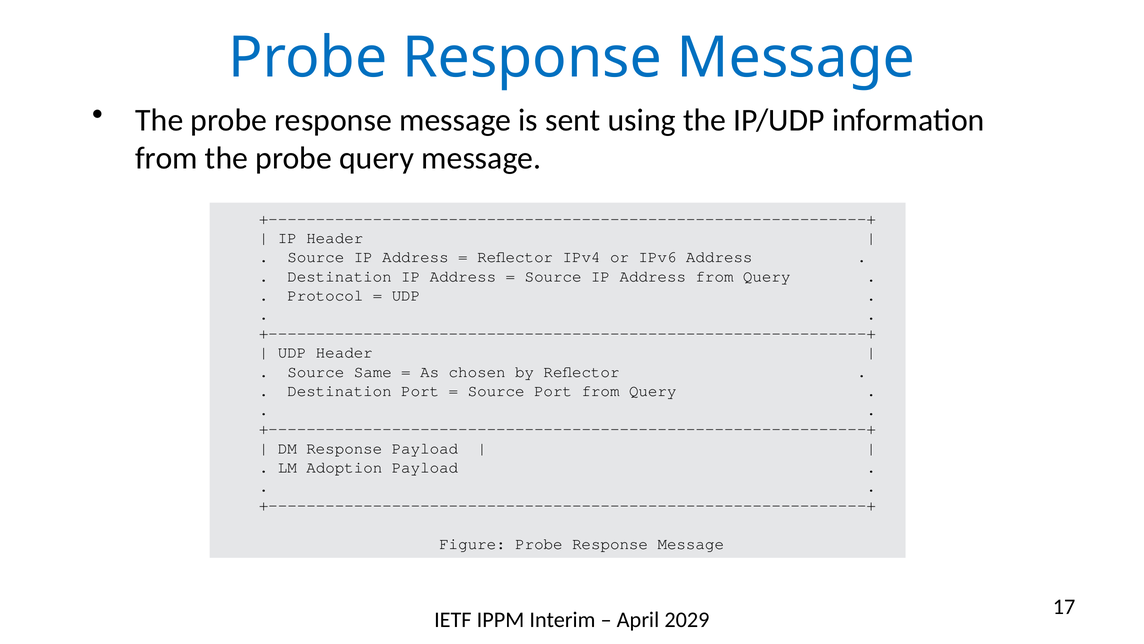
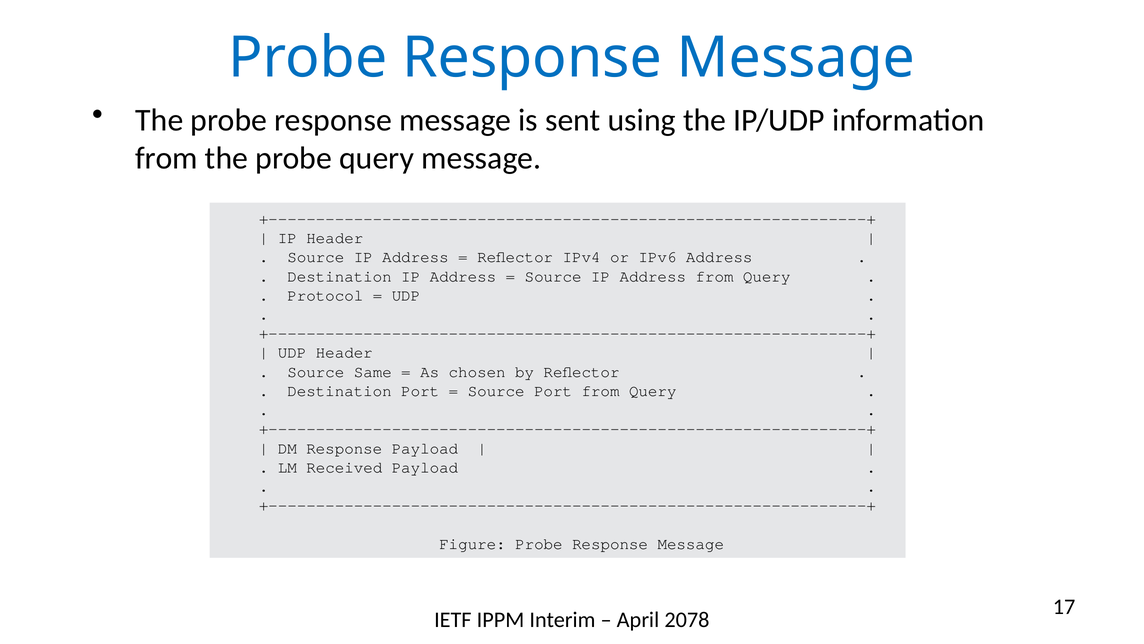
Adoption: Adoption -> Received
2029: 2029 -> 2078
